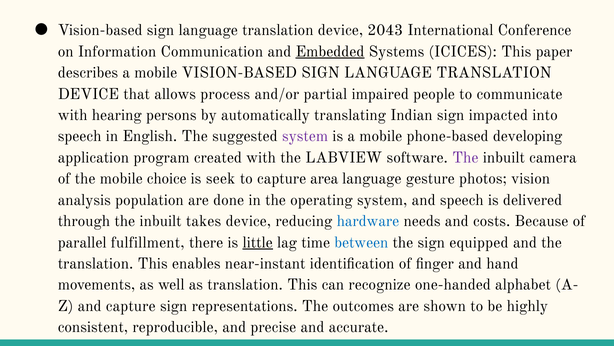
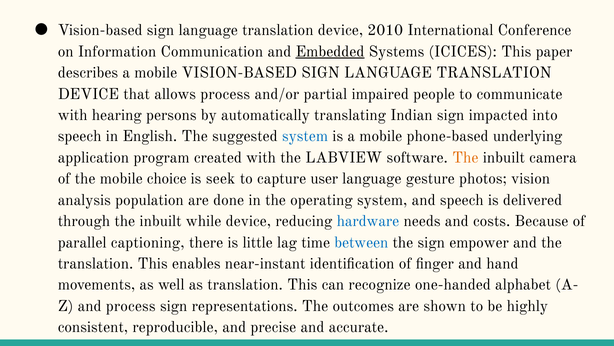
2043: 2043 -> 2010
system at (305, 136) colour: purple -> blue
developing: developing -> underlying
The at (465, 157) colour: purple -> orange
area: area -> user
takes: takes -> while
fulfillment: fulfillment -> captioning
little underline: present -> none
equipped: equipped -> empower
and capture: capture -> process
